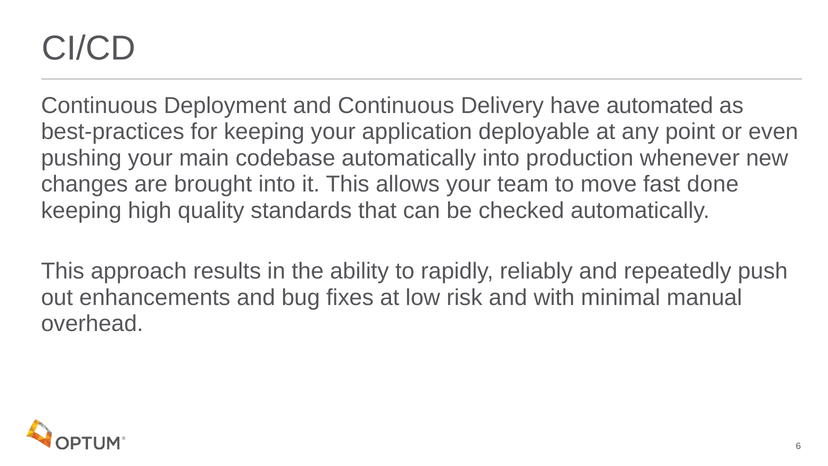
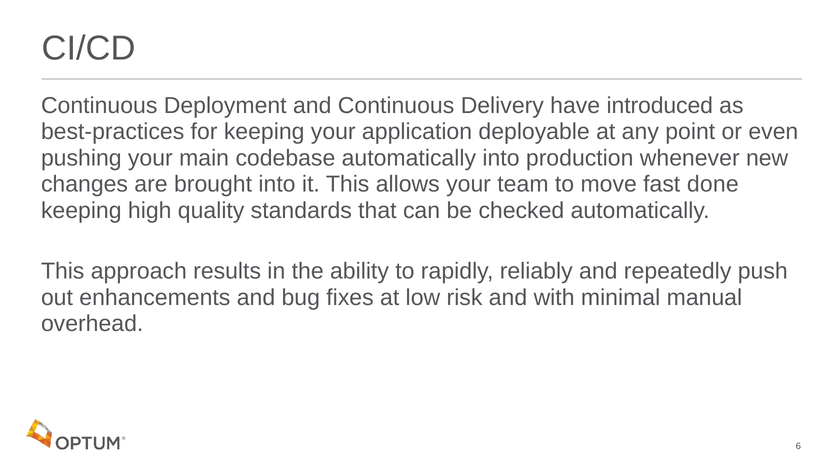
automated: automated -> introduced
